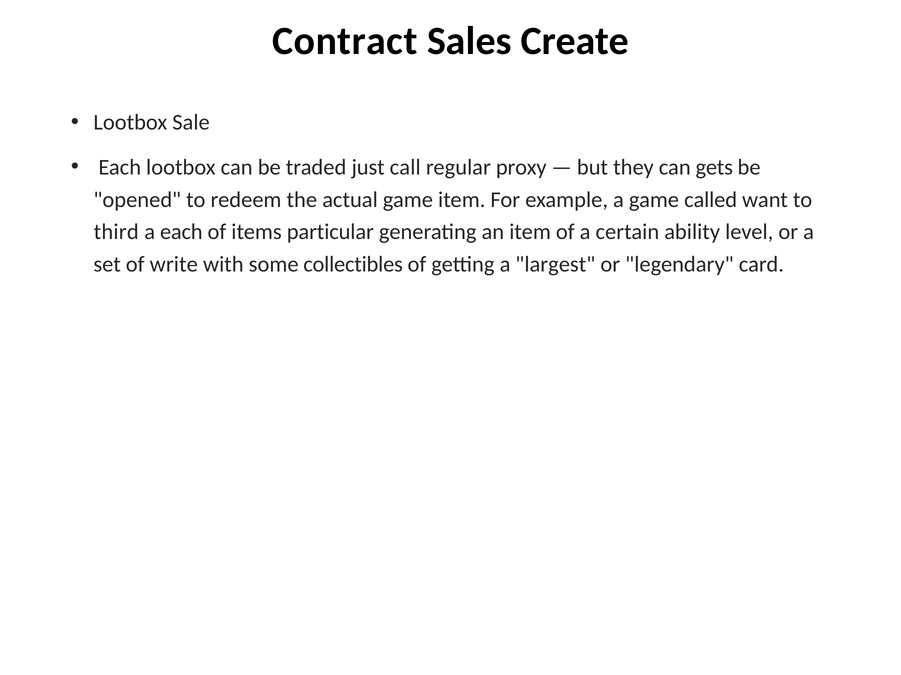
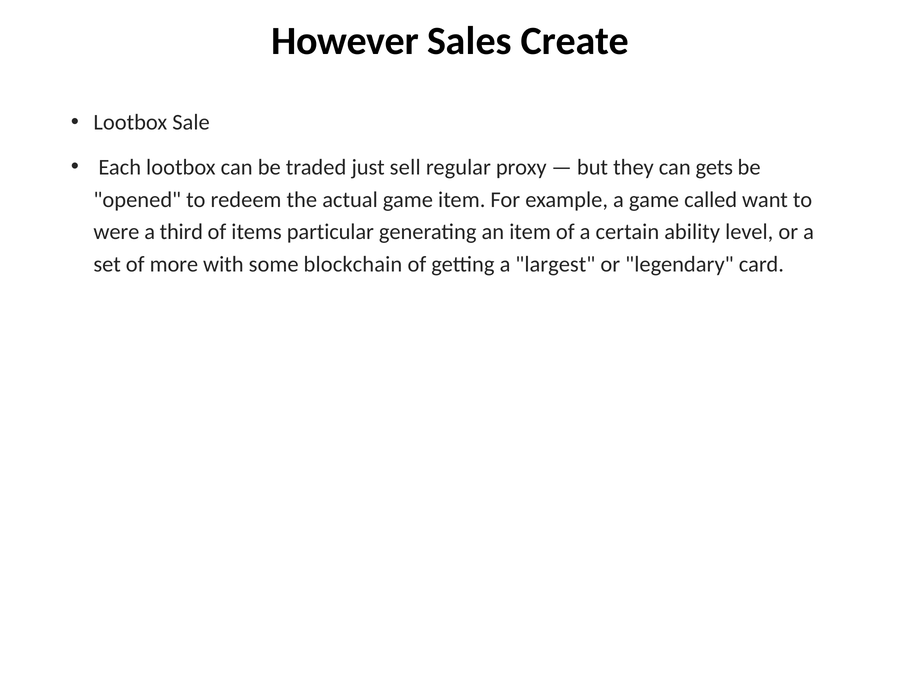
Contract: Contract -> However
call: call -> sell
third: third -> were
a each: each -> third
write: write -> more
collectibles: collectibles -> blockchain
